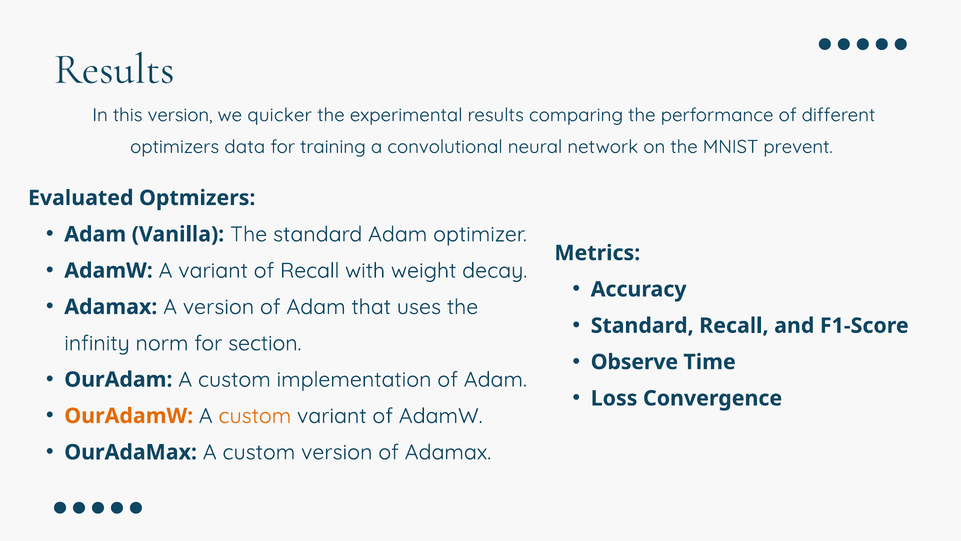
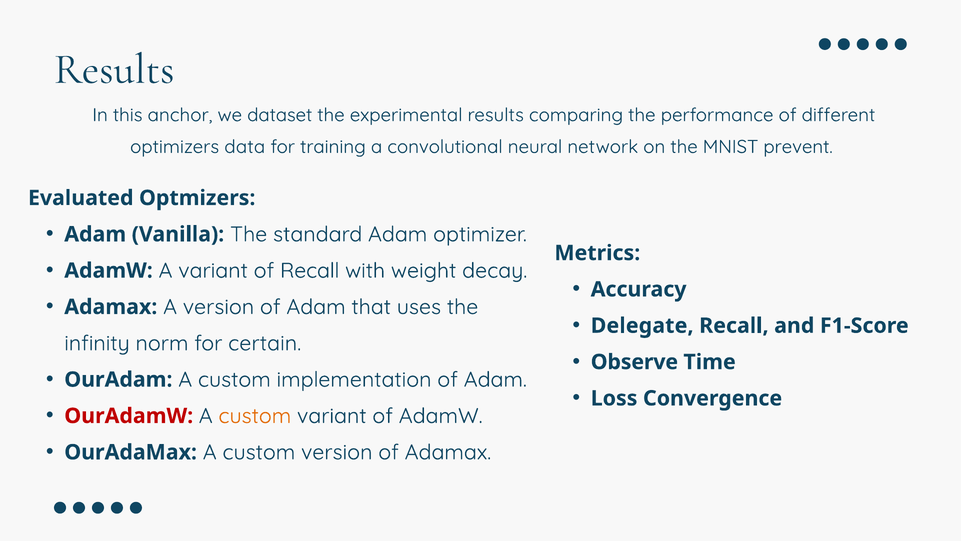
this version: version -> anchor
quicker: quicker -> dataset
Standard at (642, 325): Standard -> Delegate
section: section -> certain
OurAdamW colour: orange -> red
